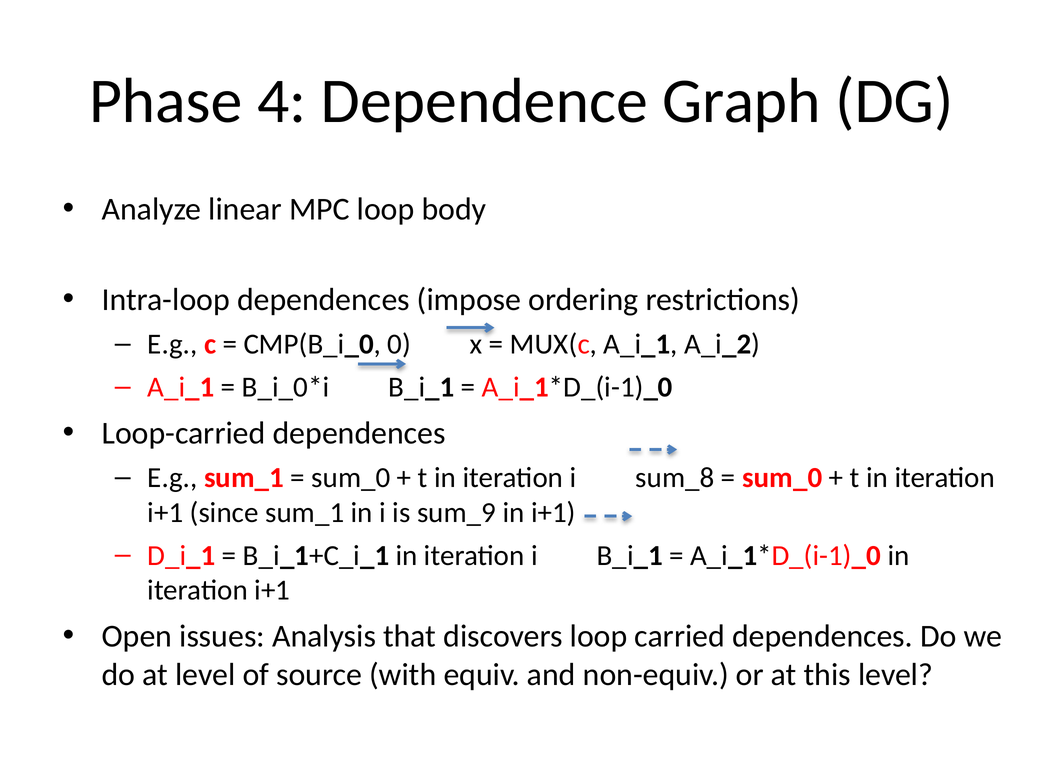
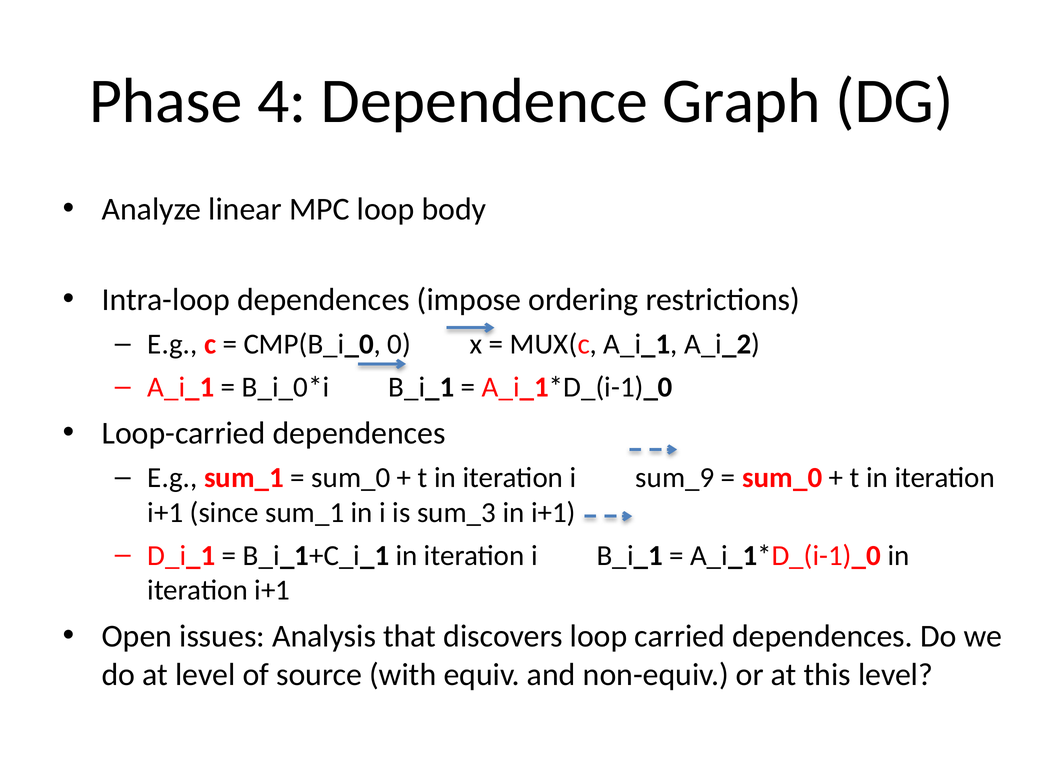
sum_8: sum_8 -> sum_9
sum_9: sum_9 -> sum_3
